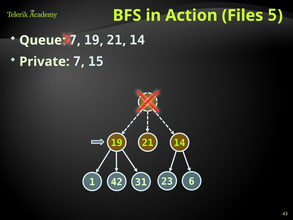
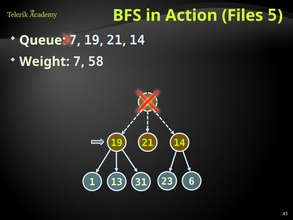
Private: Private -> Weight
15: 15 -> 58
42: 42 -> 13
